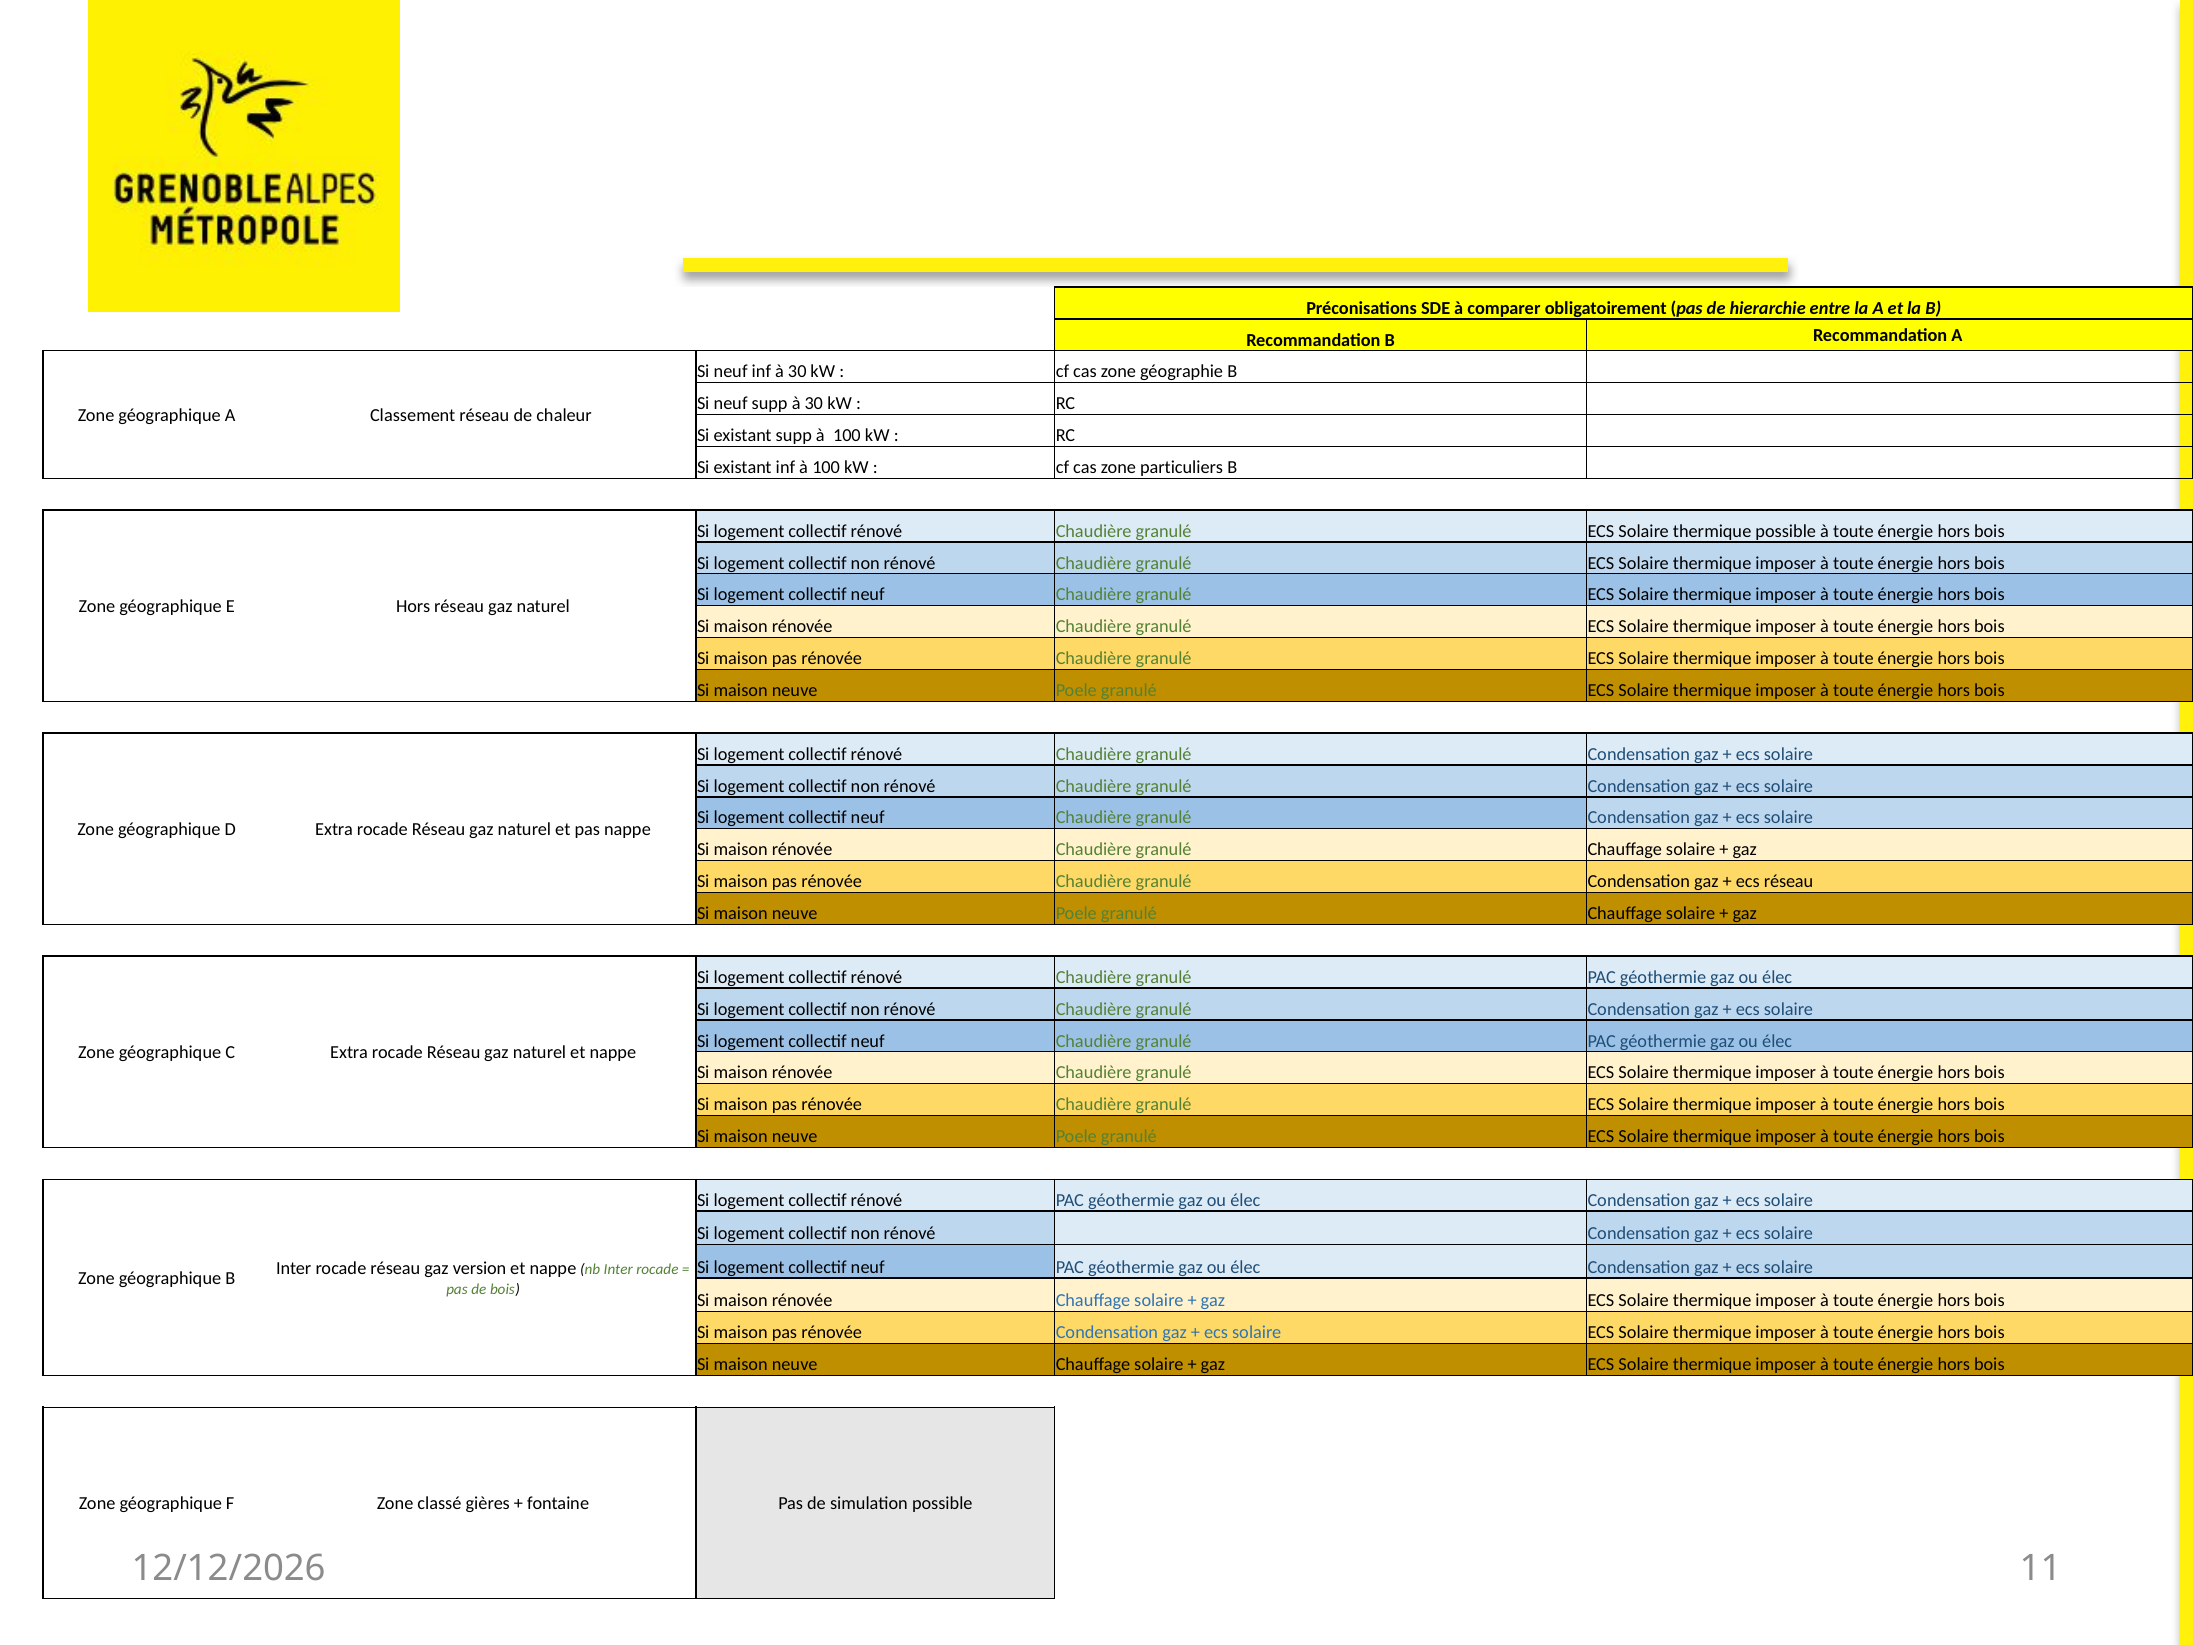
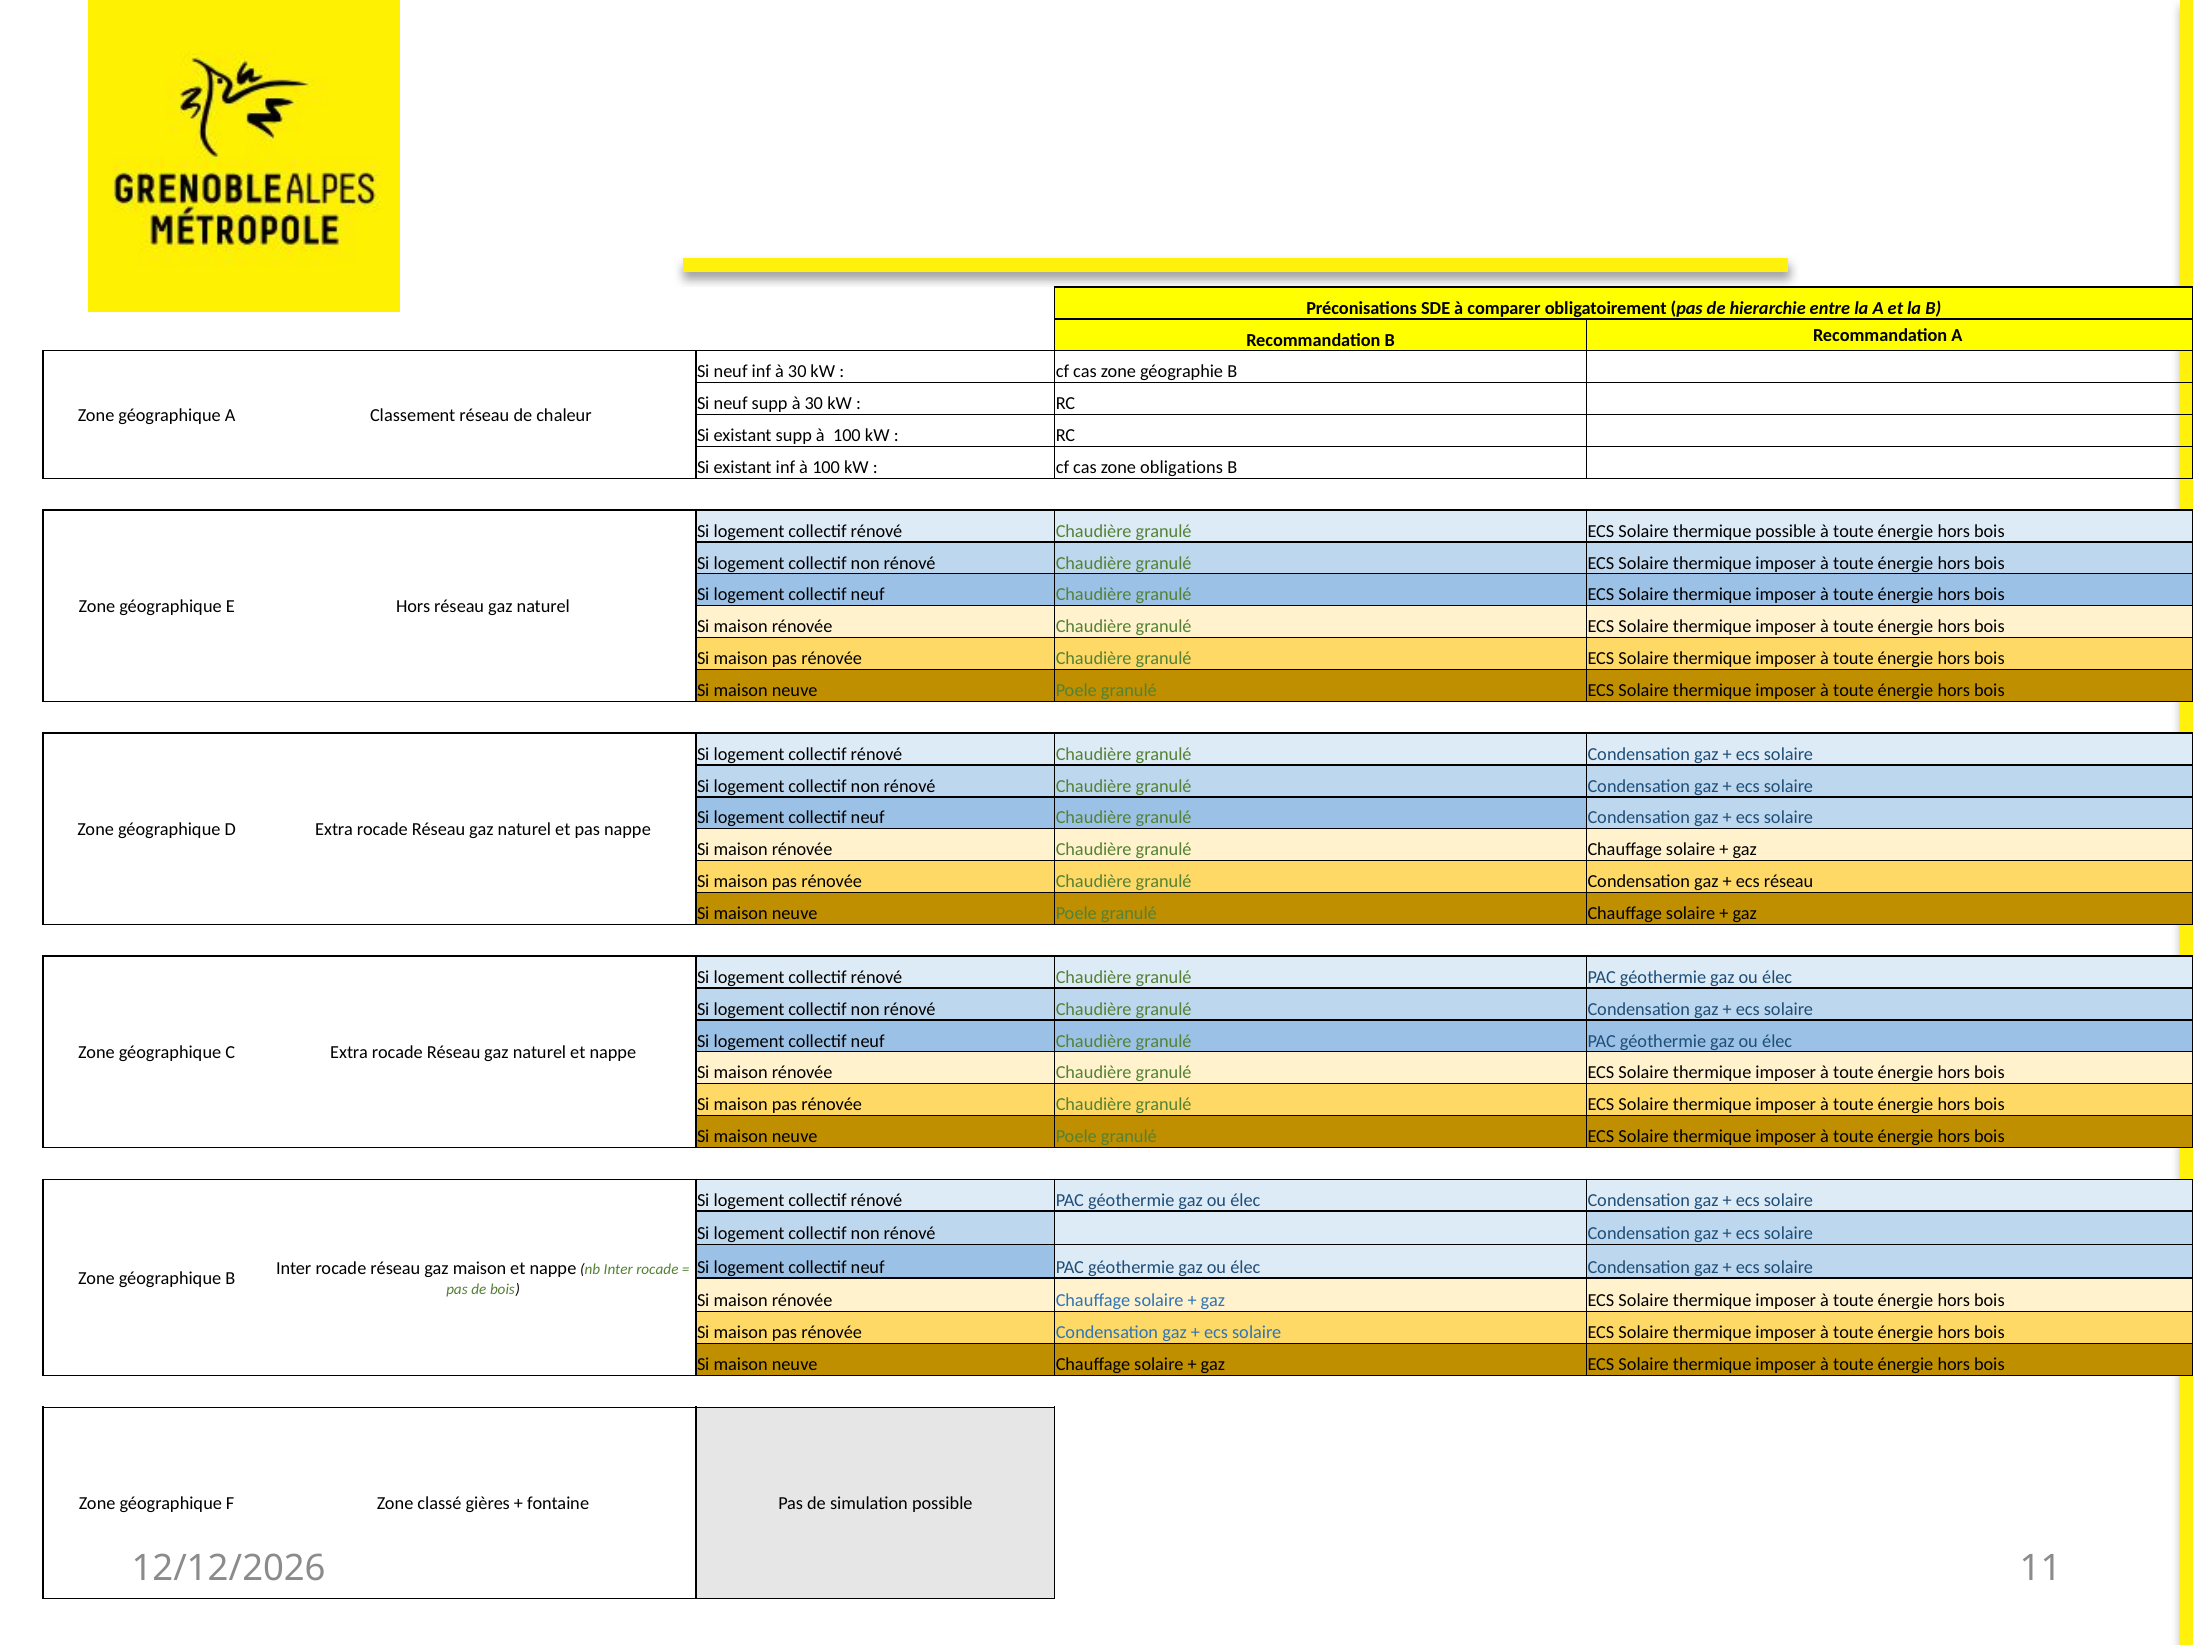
particuliers: particuliers -> obligations
gaz version: version -> maison
